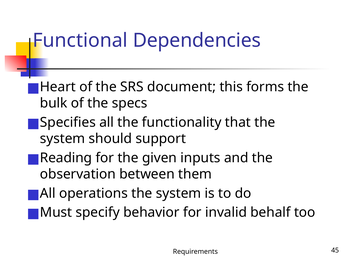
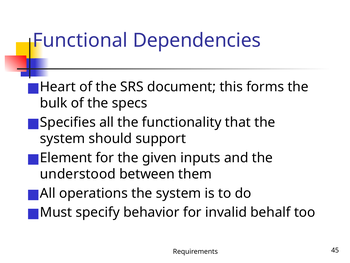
Reading: Reading -> Element
observation: observation -> understood
